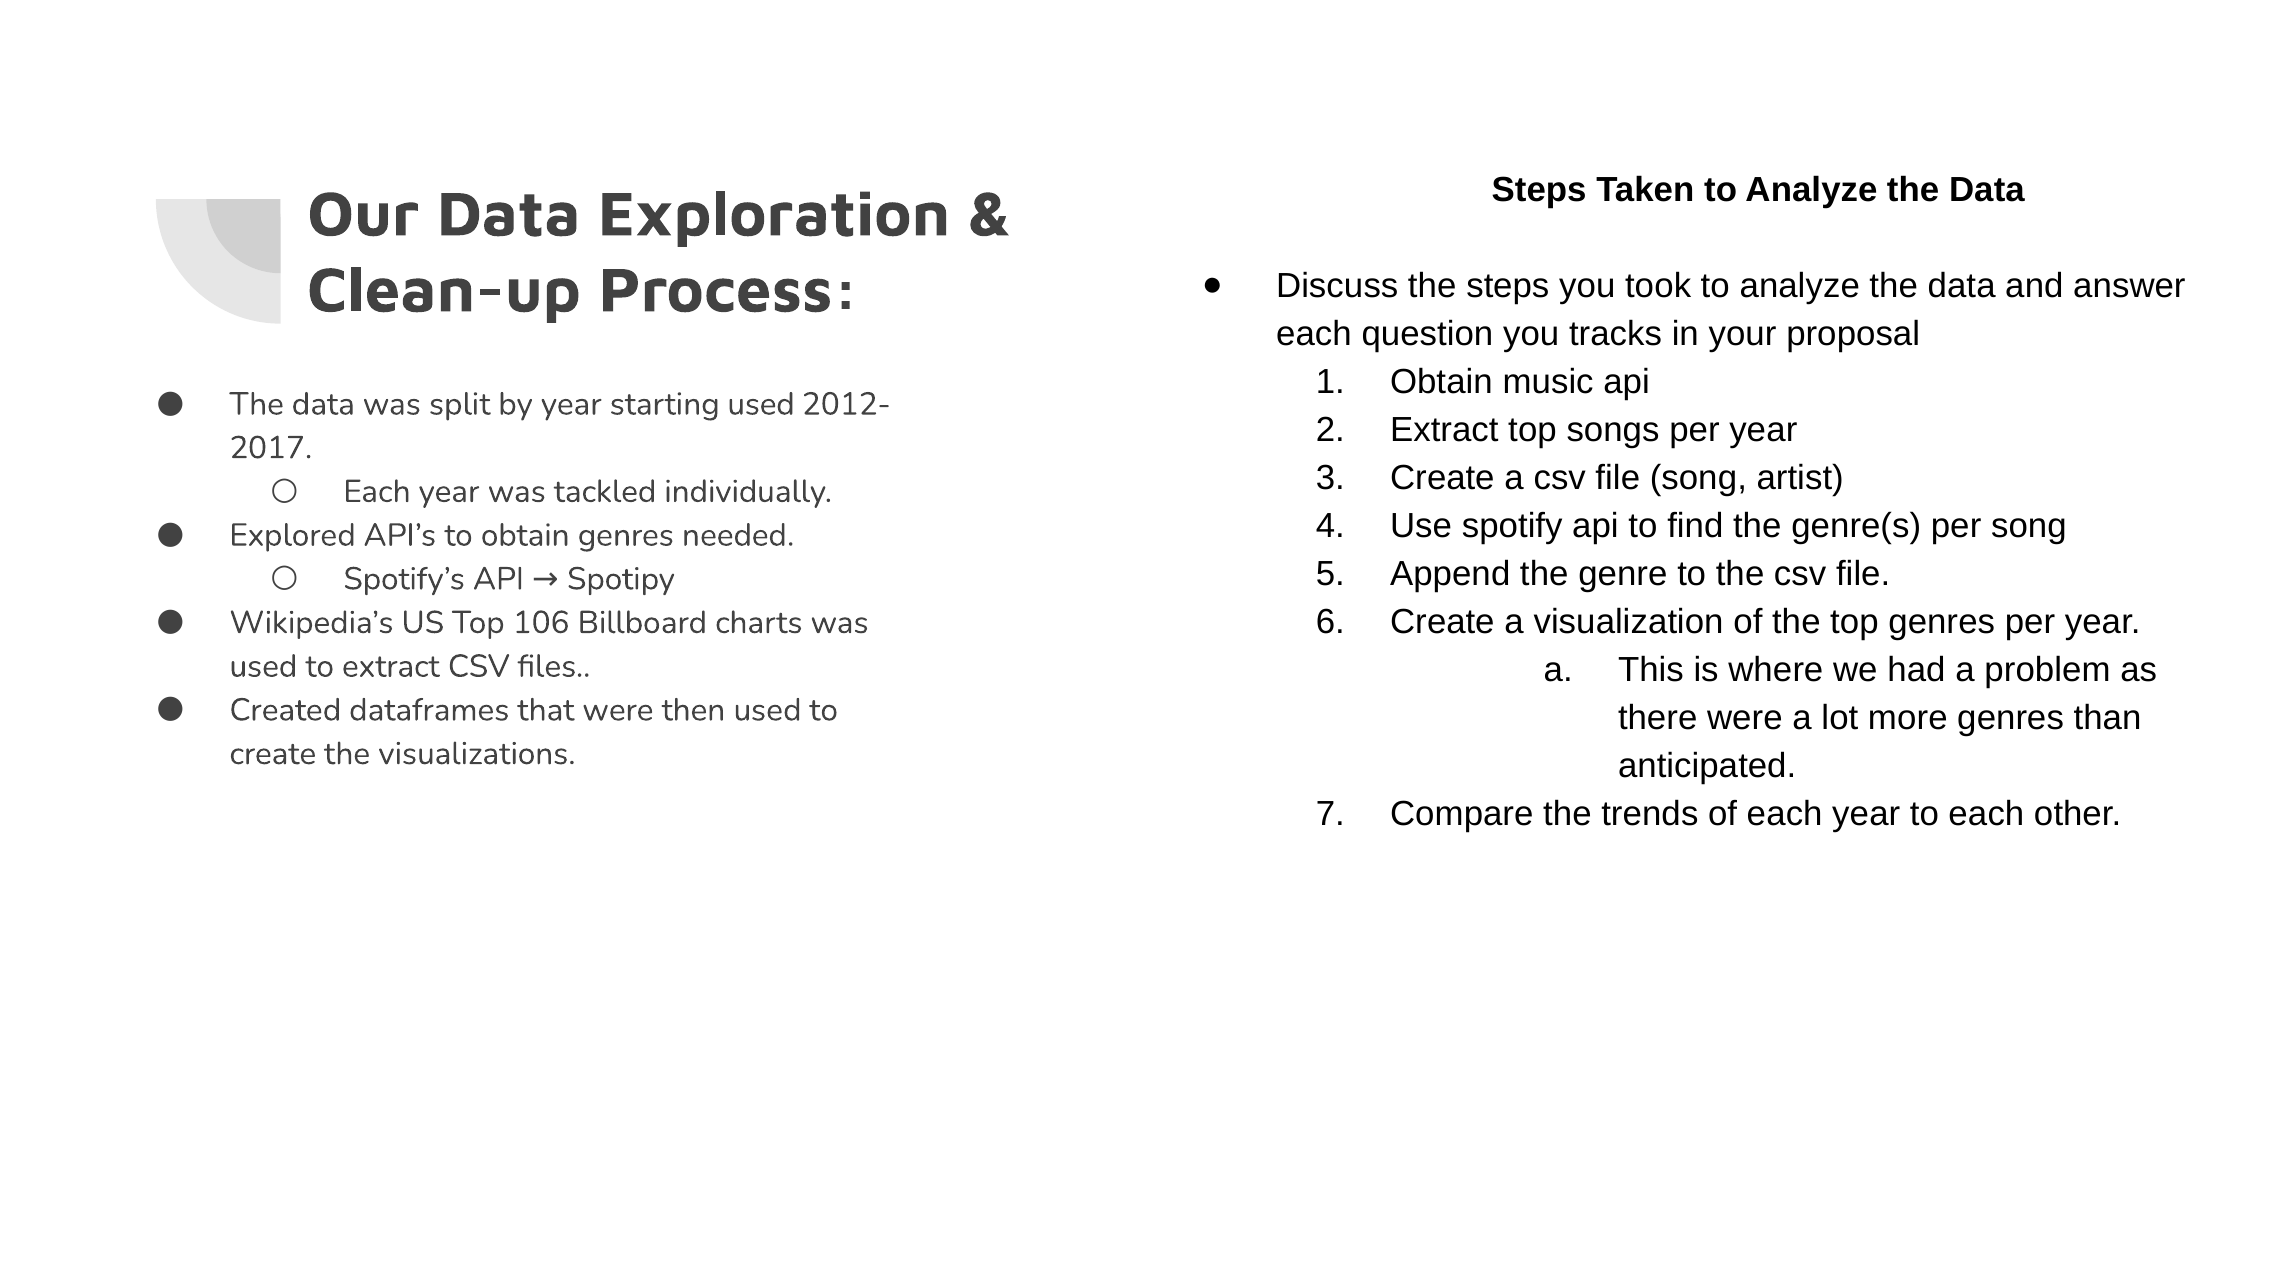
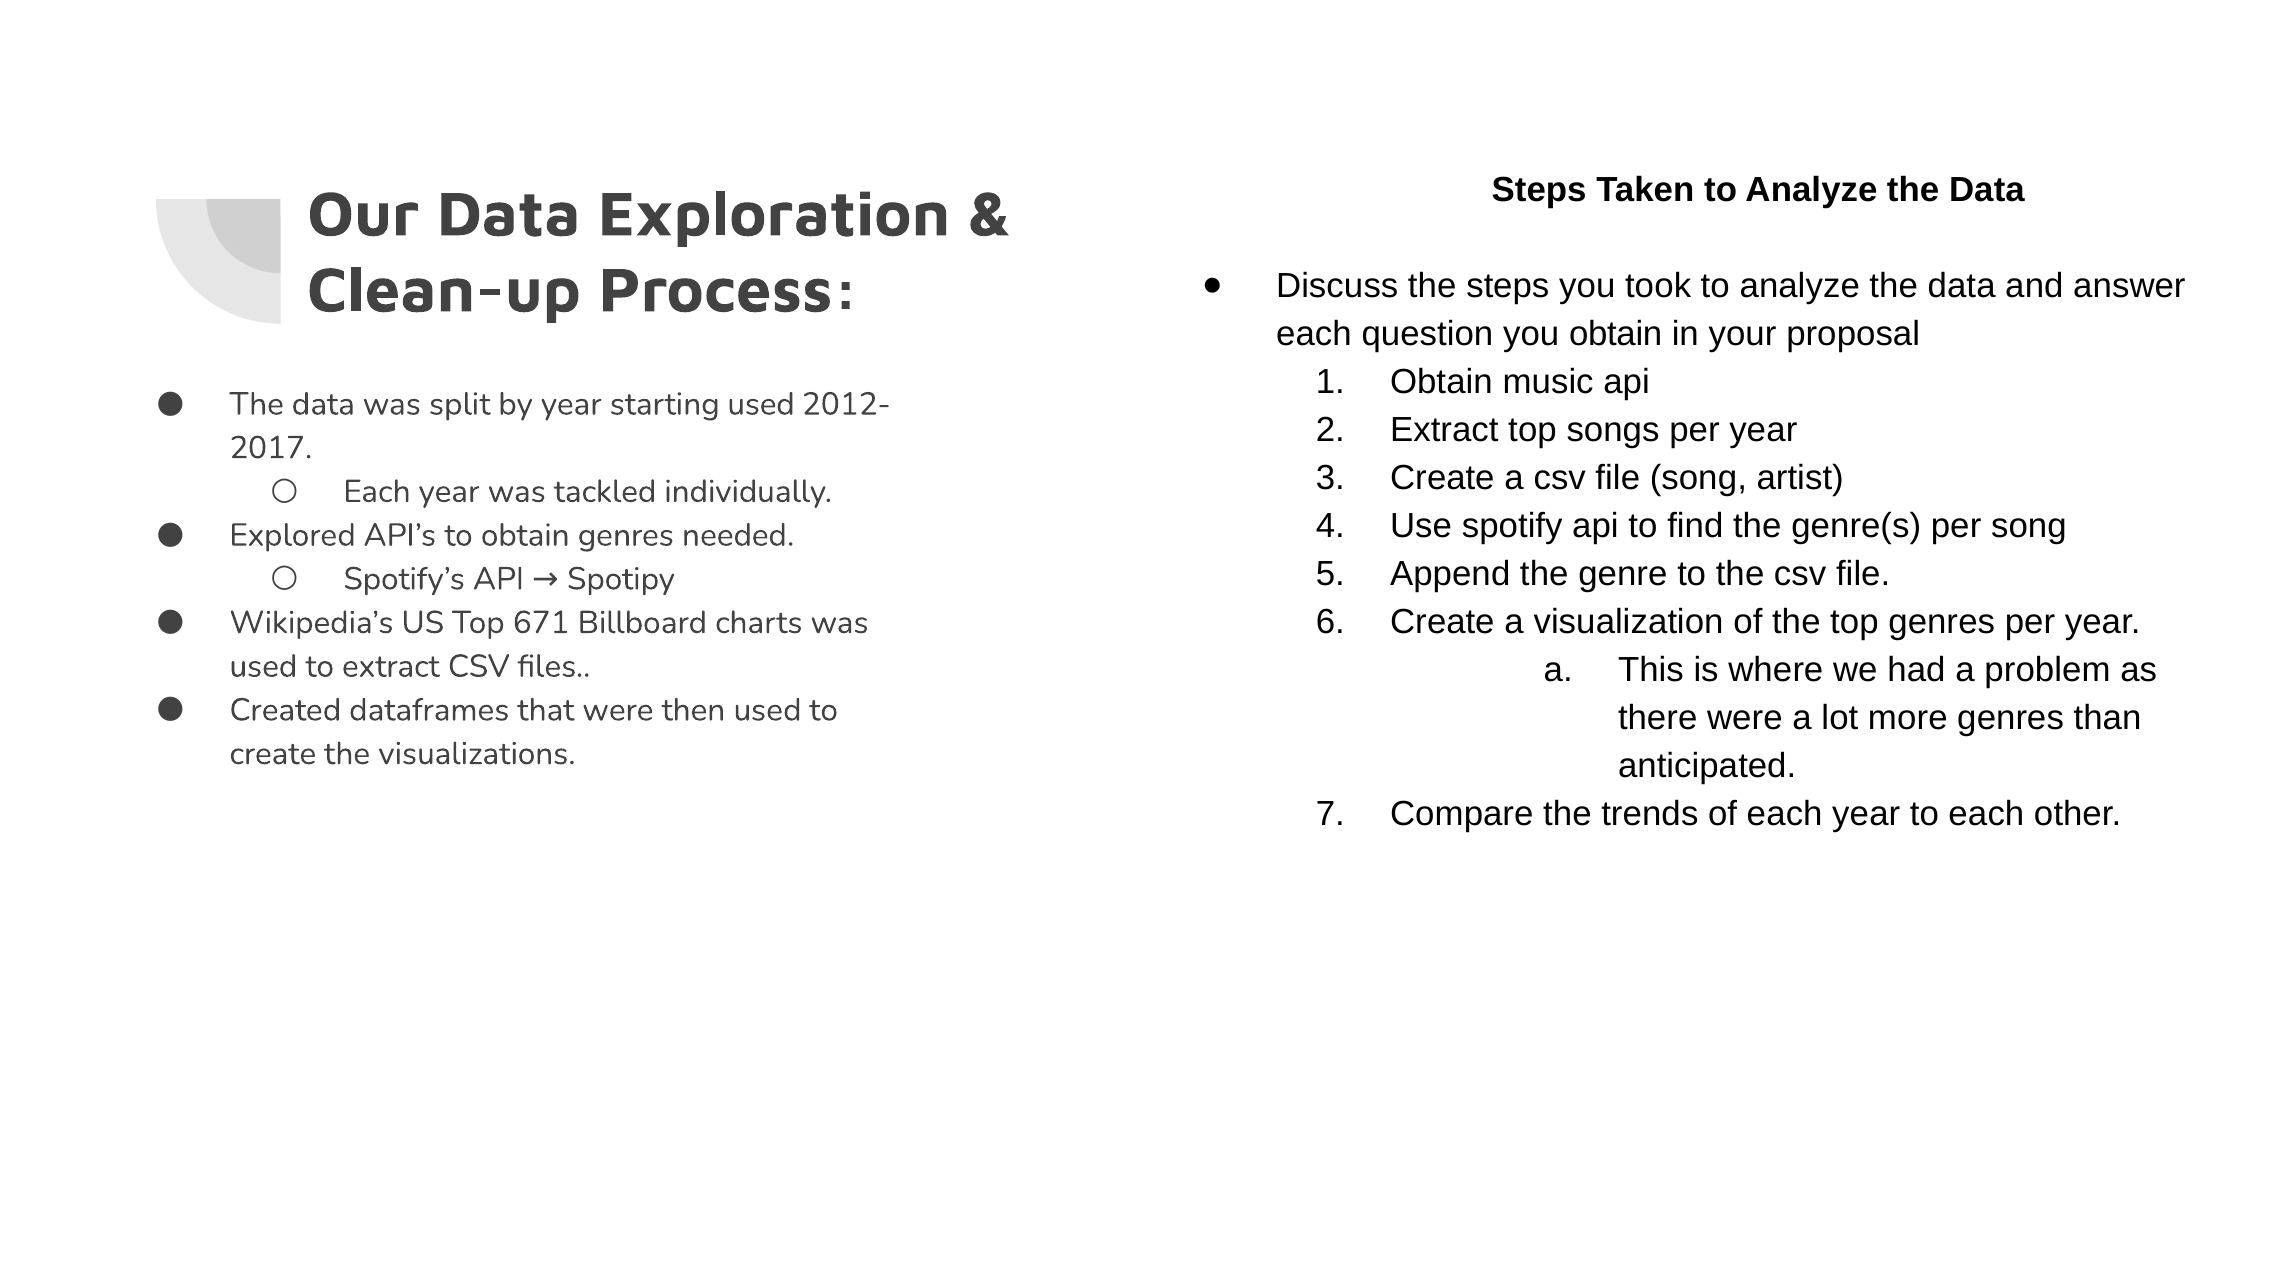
you tracks: tracks -> obtain
106: 106 -> 671
